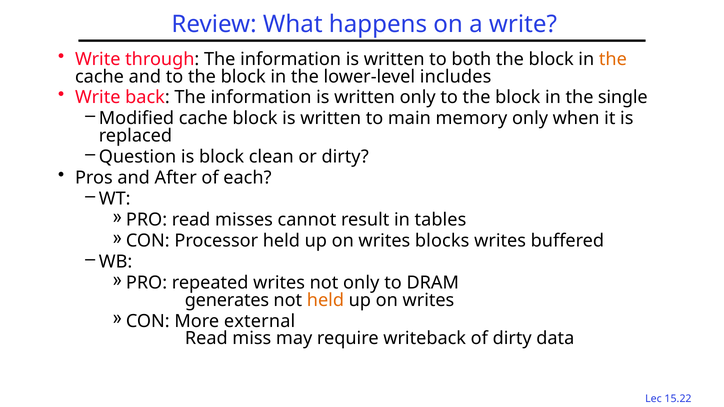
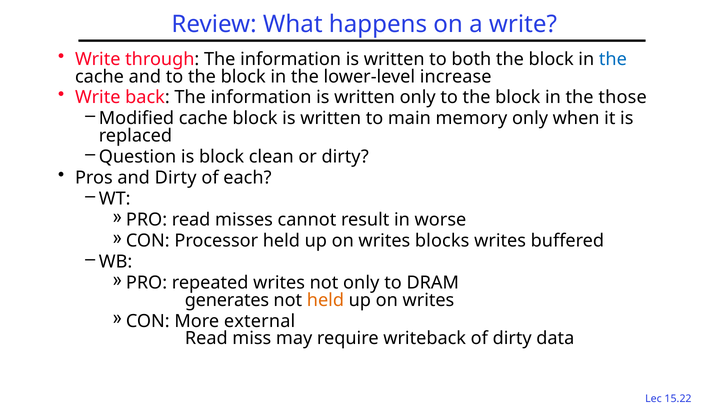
the at (613, 59) colour: orange -> blue
includes: includes -> increase
single: single -> those
and After: After -> Dirty
tables: tables -> worse
